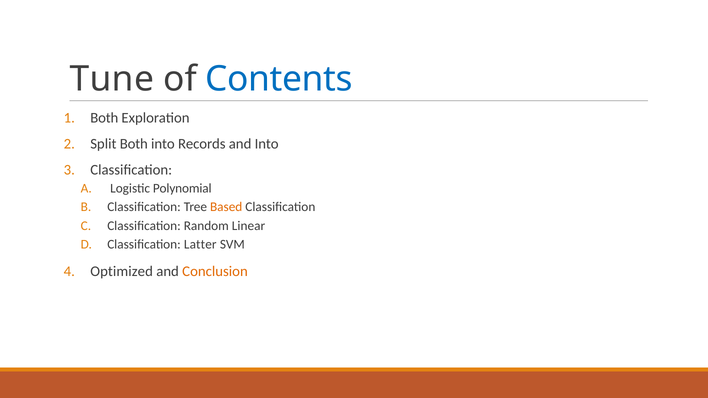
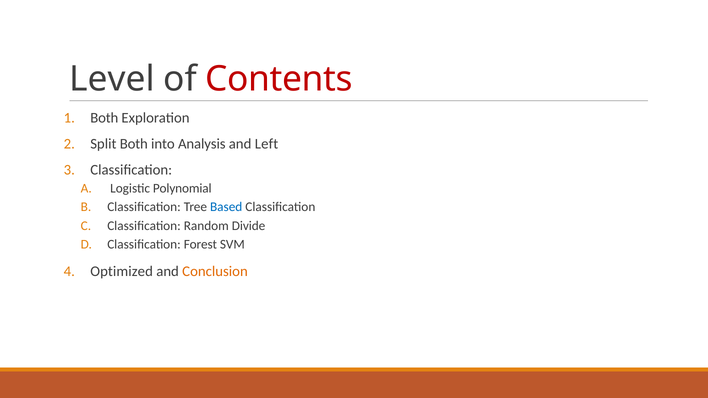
Tune: Tune -> Level
Contents colour: blue -> red
Records: Records -> Analysis
and Into: Into -> Left
Based colour: orange -> blue
Linear: Linear -> Divide
Latter: Latter -> Forest
